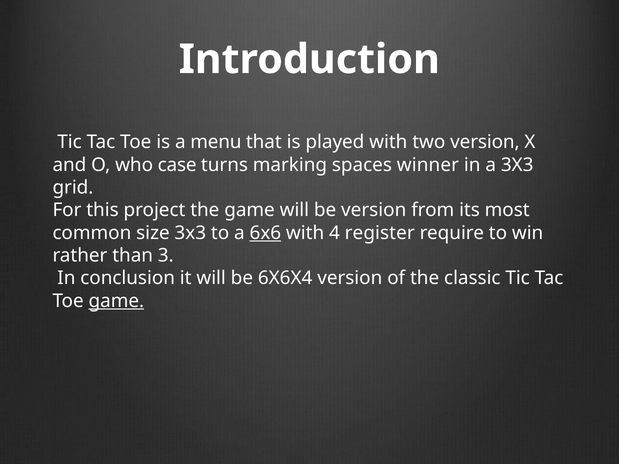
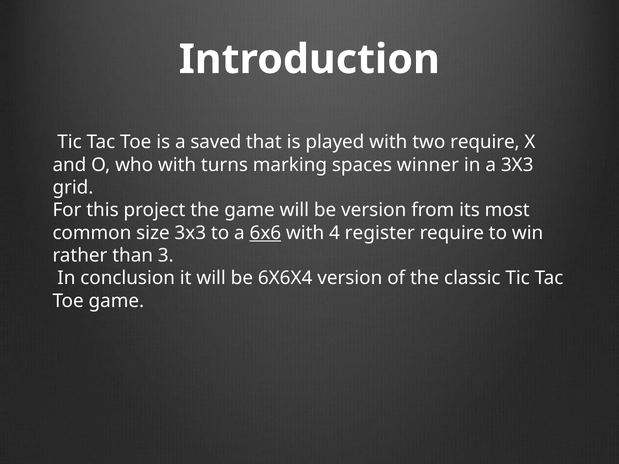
menu: menu -> saved
two version: version -> require
who case: case -> with
game at (116, 301) underline: present -> none
